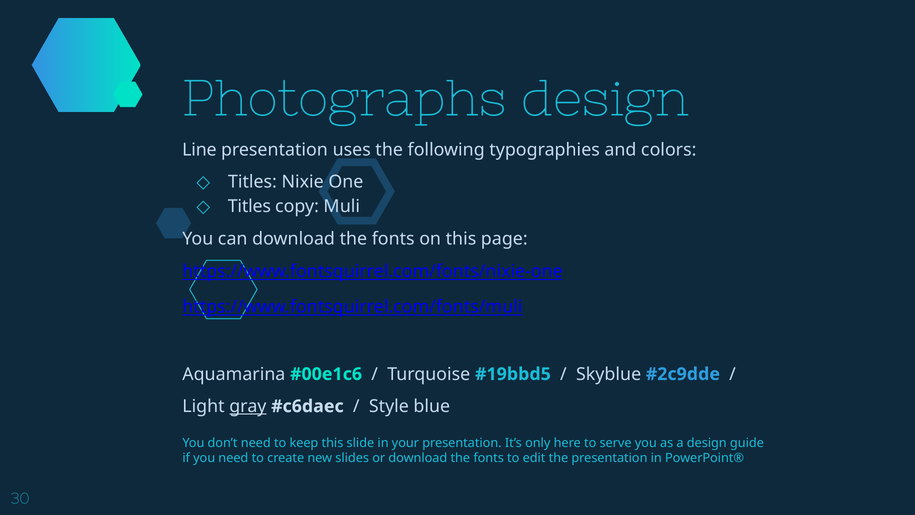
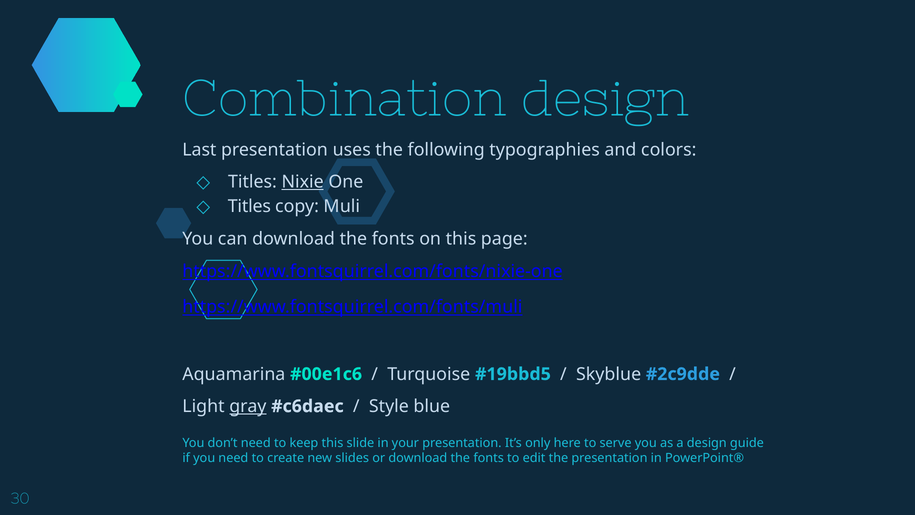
Photographs: Photographs -> Combination
Line: Line -> Last
Nixie underline: none -> present
